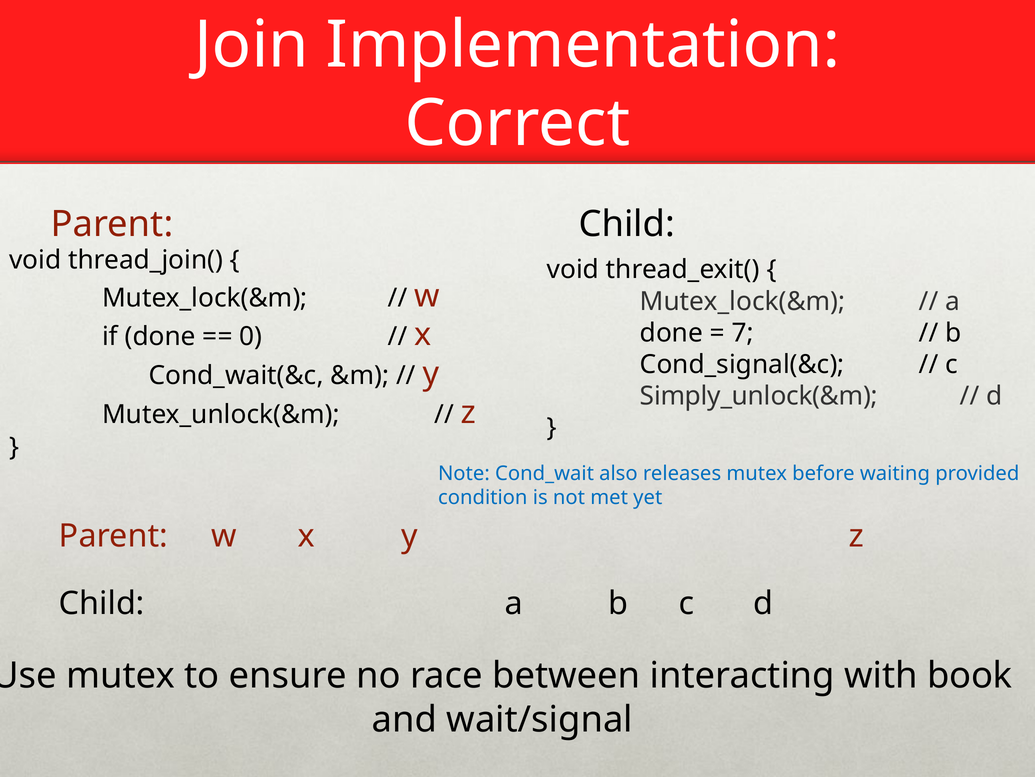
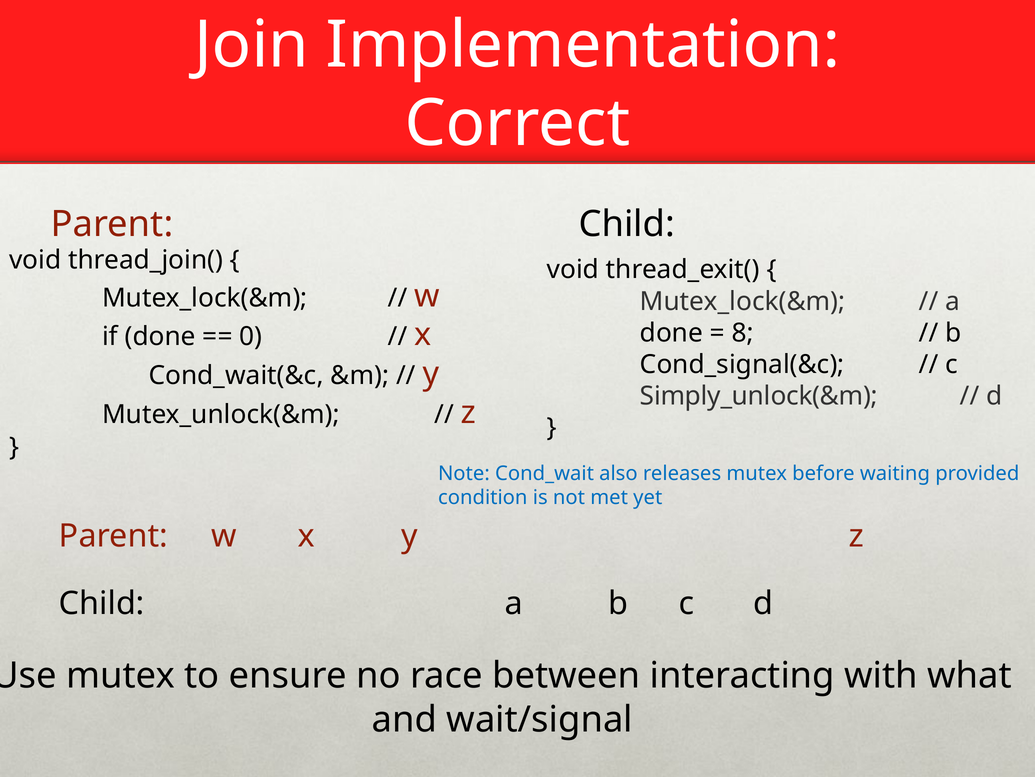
7: 7 -> 8
book: book -> what
